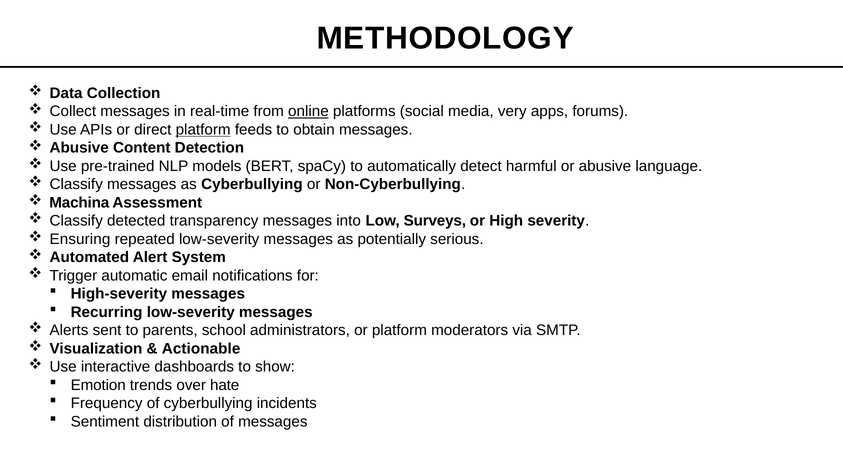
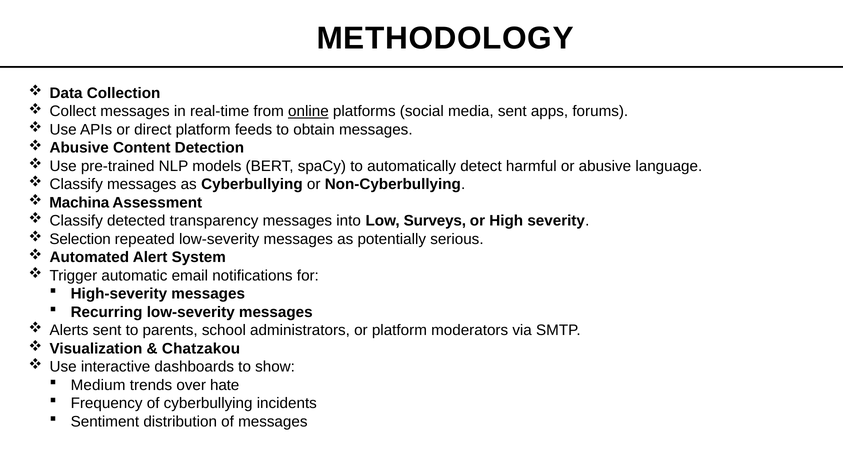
media very: very -> sent
platform at (203, 130) underline: present -> none
Ensuring: Ensuring -> Selection
Actionable: Actionable -> Chatzakou
Emotion: Emotion -> Medium
